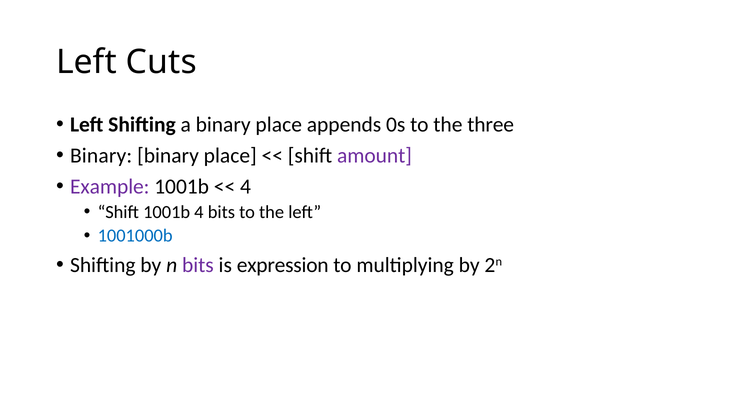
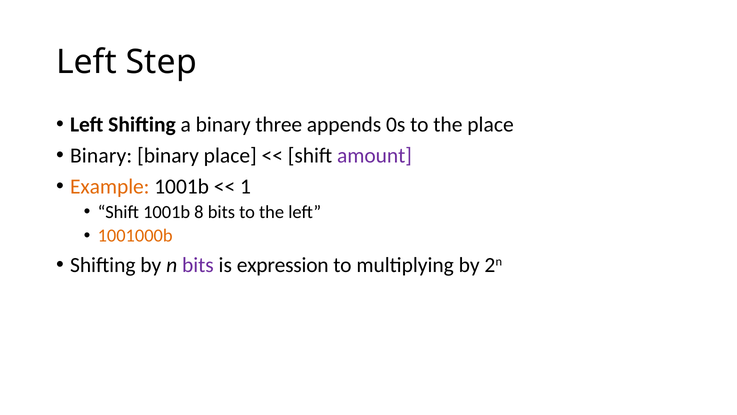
Cuts: Cuts -> Step
a binary place: place -> three
the three: three -> place
Example colour: purple -> orange
4 at (246, 186): 4 -> 1
1001b 4: 4 -> 8
1001000b colour: blue -> orange
